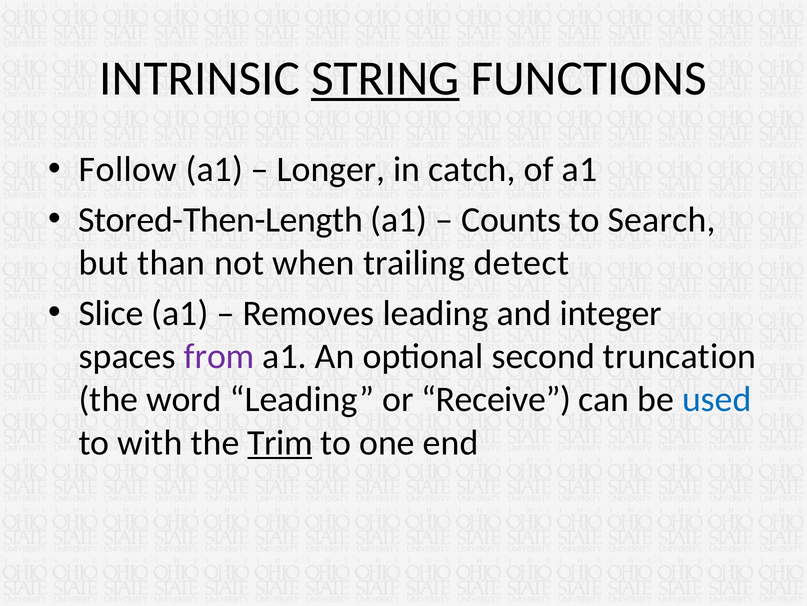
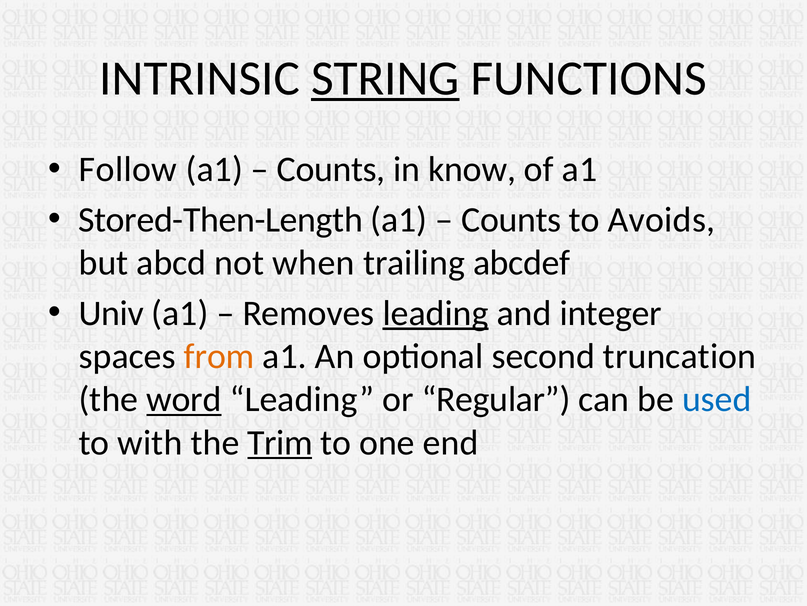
Longer at (331, 169): Longer -> Counts
catch: catch -> know
Search: Search -> Avoids
than: than -> abcd
detect: detect -> abcdef
Slice: Slice -> Univ
leading at (436, 313) underline: none -> present
from colour: purple -> orange
word underline: none -> present
Receive: Receive -> Regular
